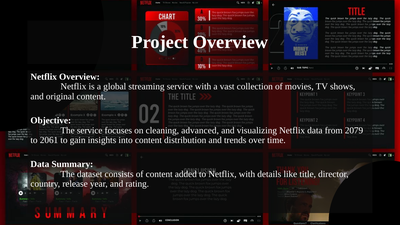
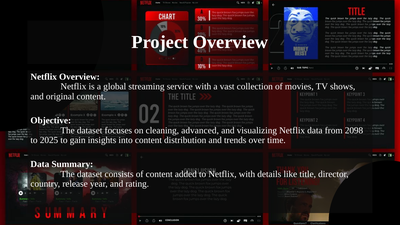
service at (90, 130): service -> dataset
2079: 2079 -> 2098
2061: 2061 -> 2025
